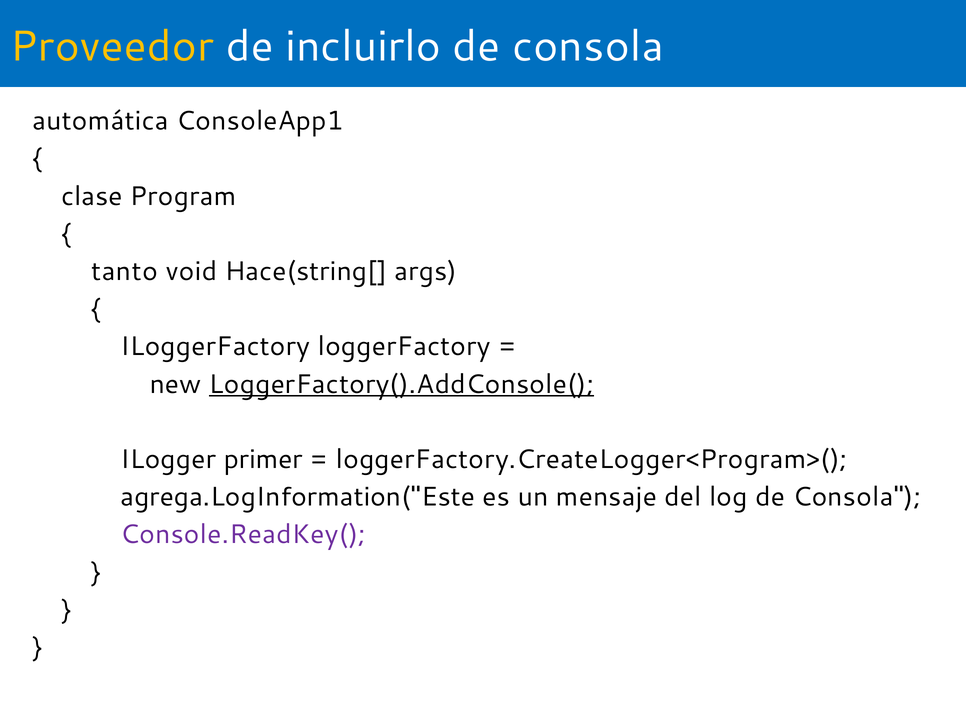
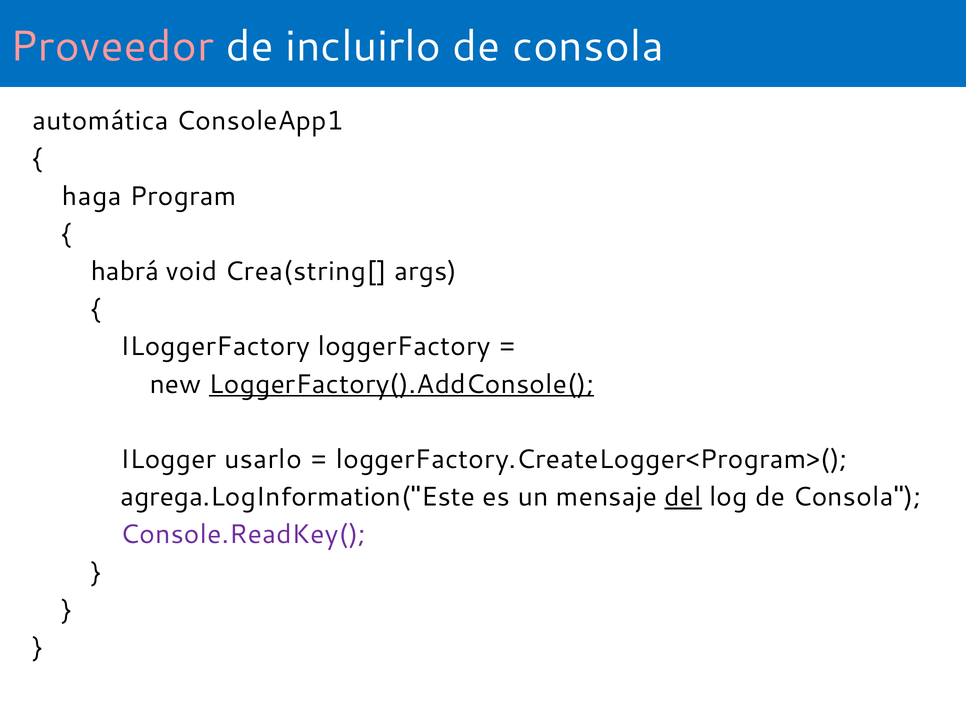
Proveedor colour: yellow -> pink
clase: clase -> haga
tanto: tanto -> habrá
Hace(string[: Hace(string[ -> Crea(string[
primer: primer -> usarlo
del underline: none -> present
